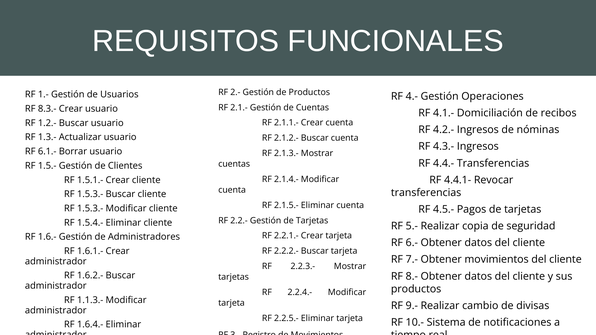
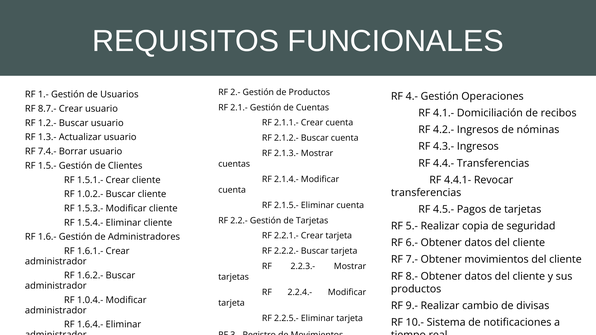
8.3.-: 8.3.- -> 8.7.-
6.1.-: 6.1.- -> 7.4.-
1.5.3.- at (90, 194): 1.5.3.- -> 1.0.2.-
1.1.3.-: 1.1.3.- -> 1.0.4.-
